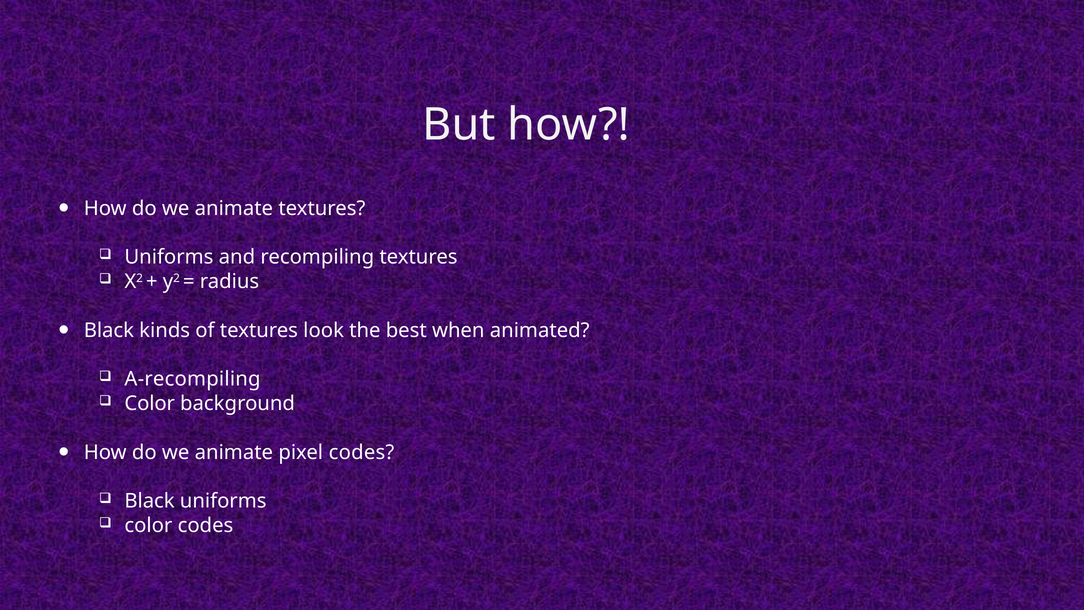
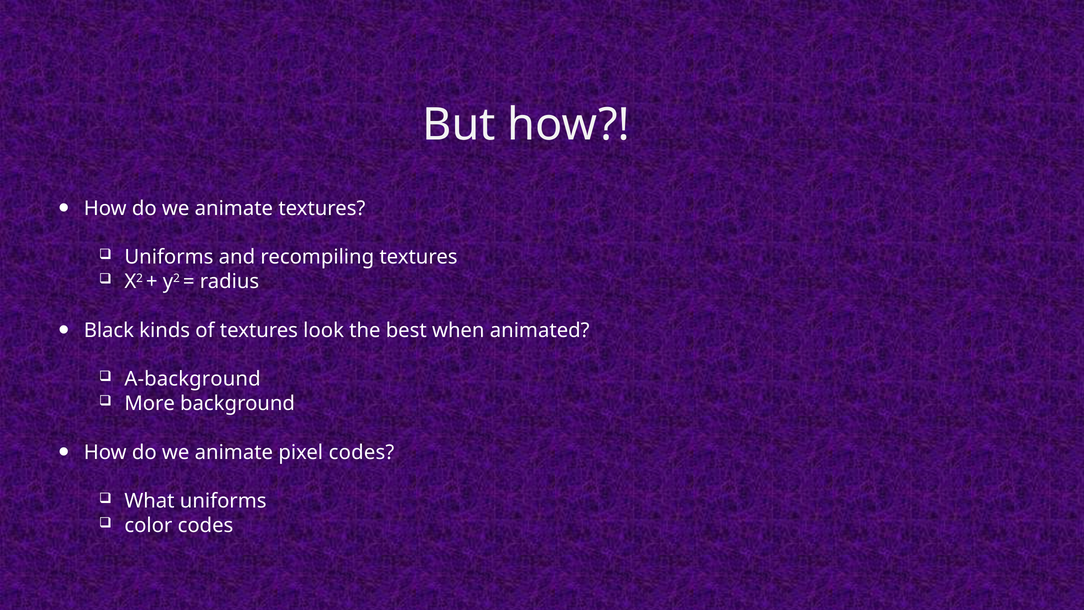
A-recompiling: A-recompiling -> A-background
Color at (150, 403): Color -> More
Black at (150, 501): Black -> What
